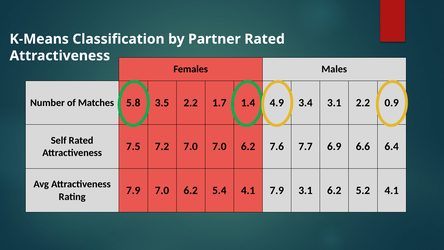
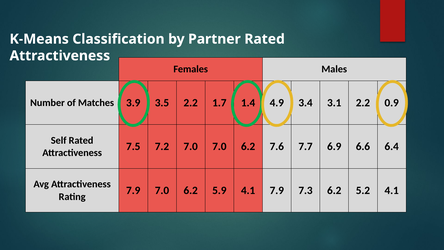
5.8: 5.8 -> 3.9
5.4: 5.4 -> 5.9
7.9 3.1: 3.1 -> 7.3
